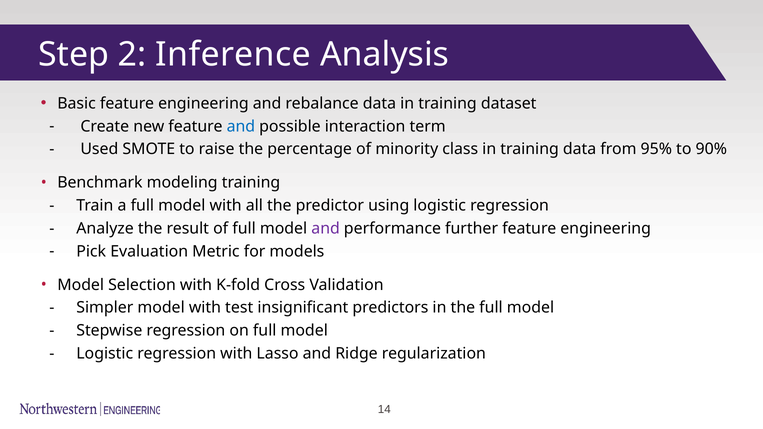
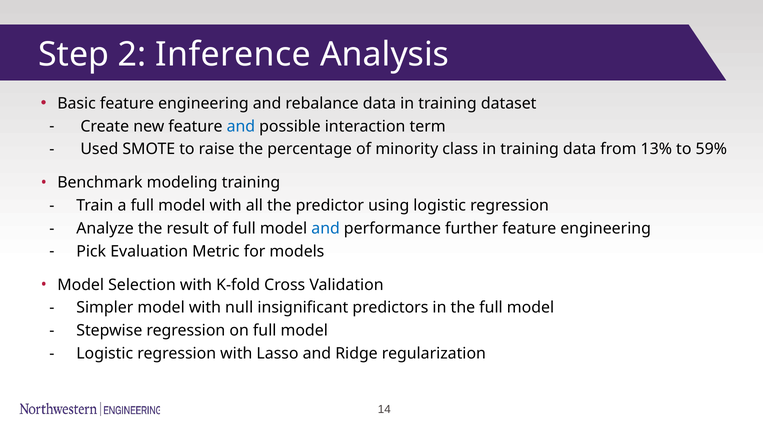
95%: 95% -> 13%
90%: 90% -> 59%
and at (326, 229) colour: purple -> blue
test: test -> null
